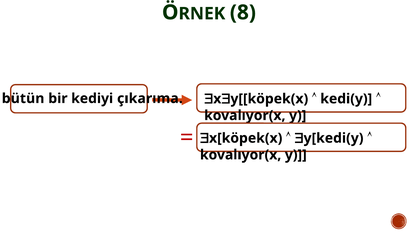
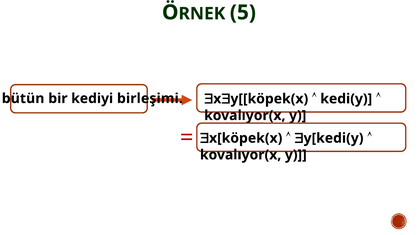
8: 8 -> 5
çıkarıma: çıkarıma -> birleşimi
